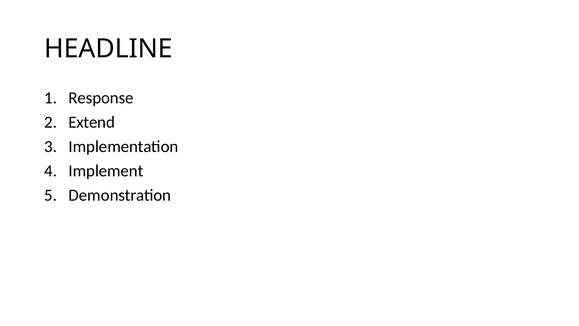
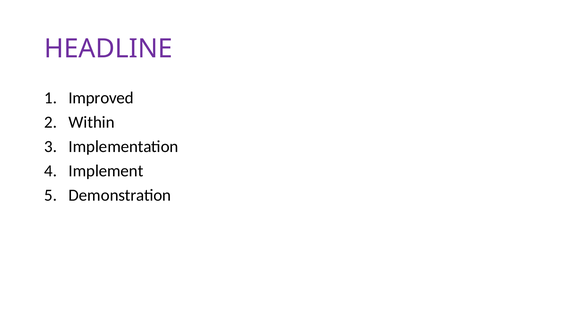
HEADLINE colour: black -> purple
Response: Response -> Improved
Extend: Extend -> Within
